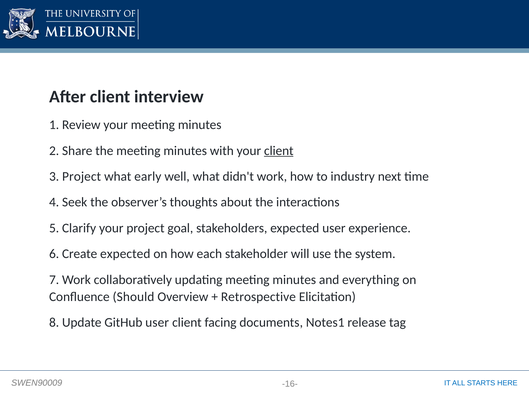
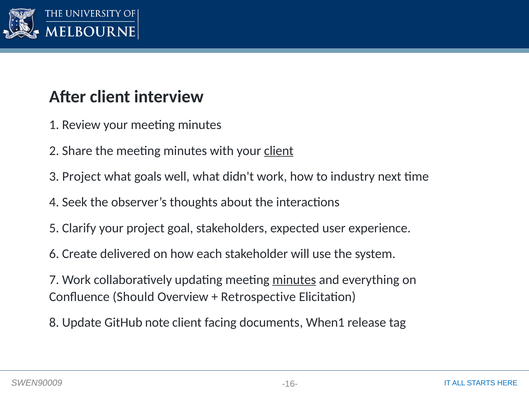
early: early -> goals
Create expected: expected -> delivered
minutes at (294, 279) underline: none -> present
GitHub user: user -> note
Notes1: Notes1 -> When1
